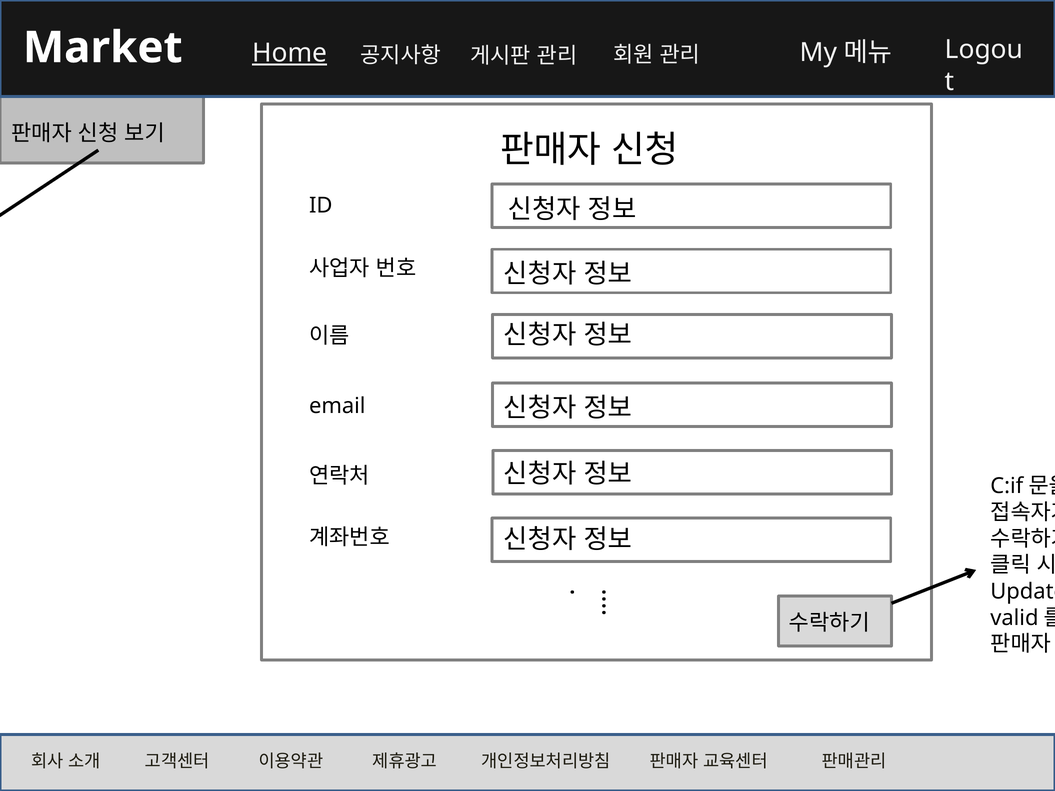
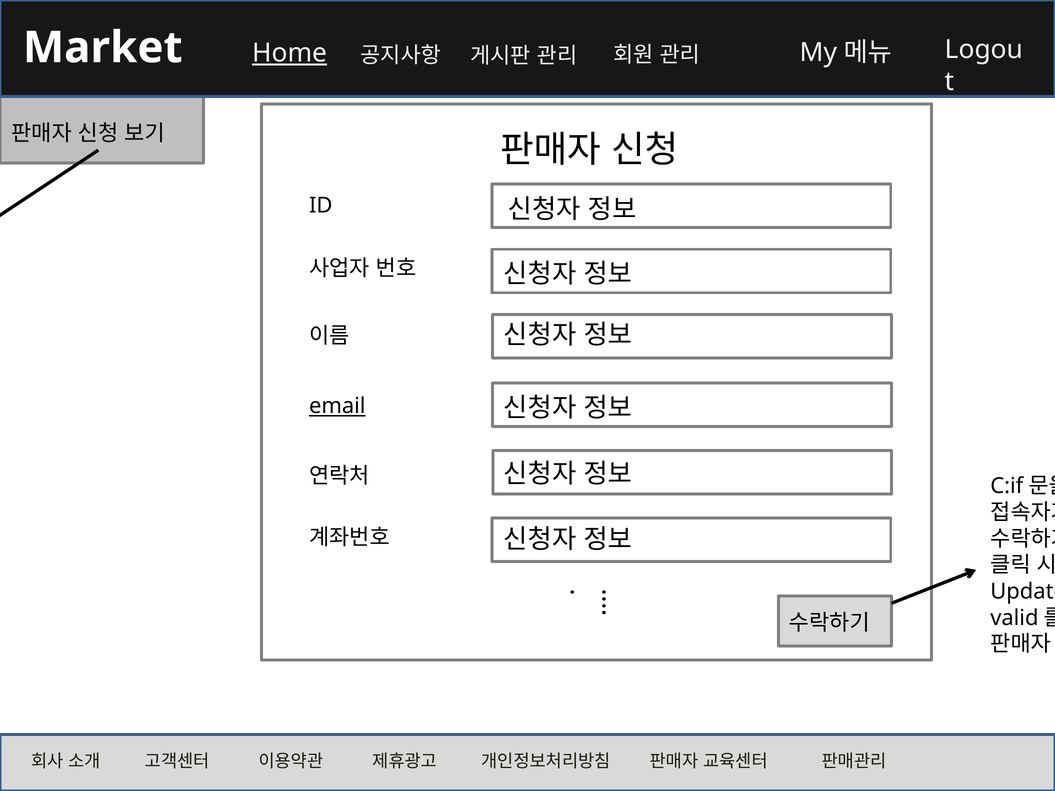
email underline: none -> present
